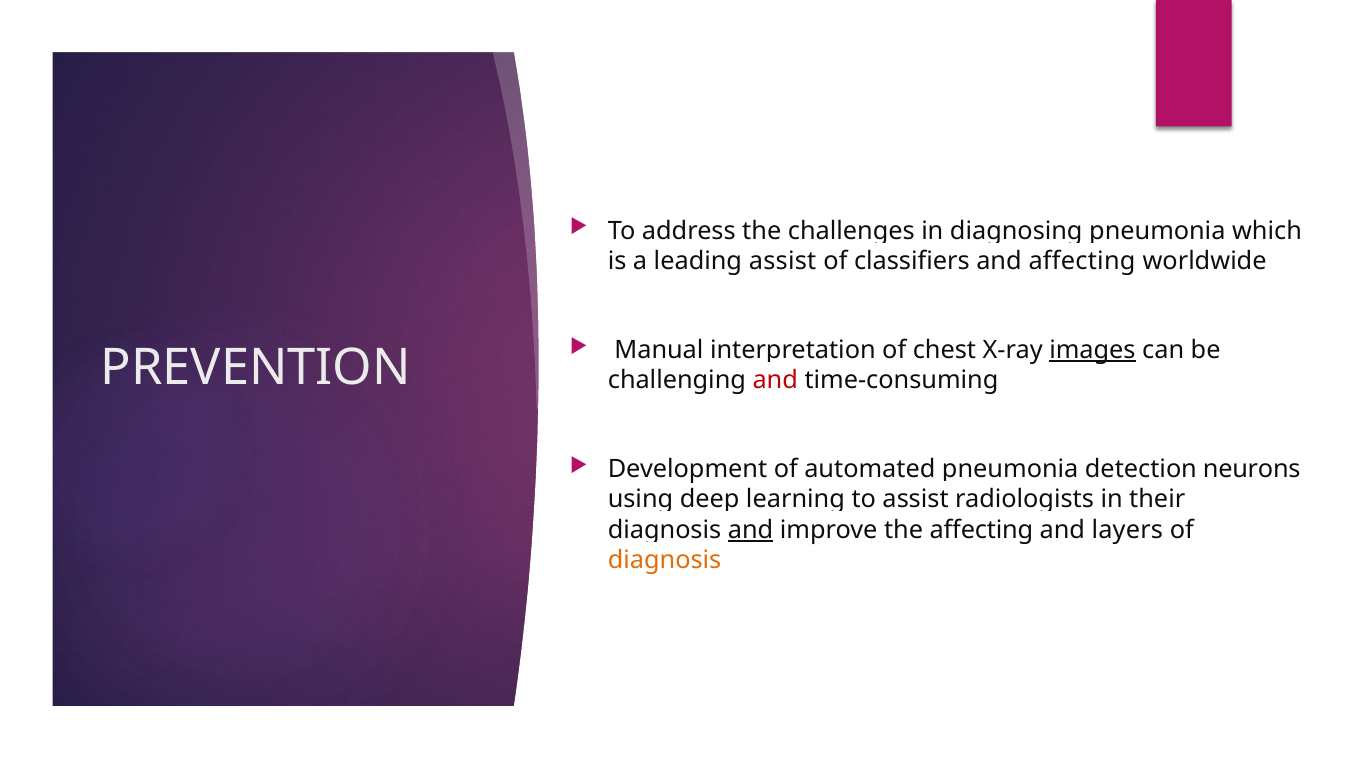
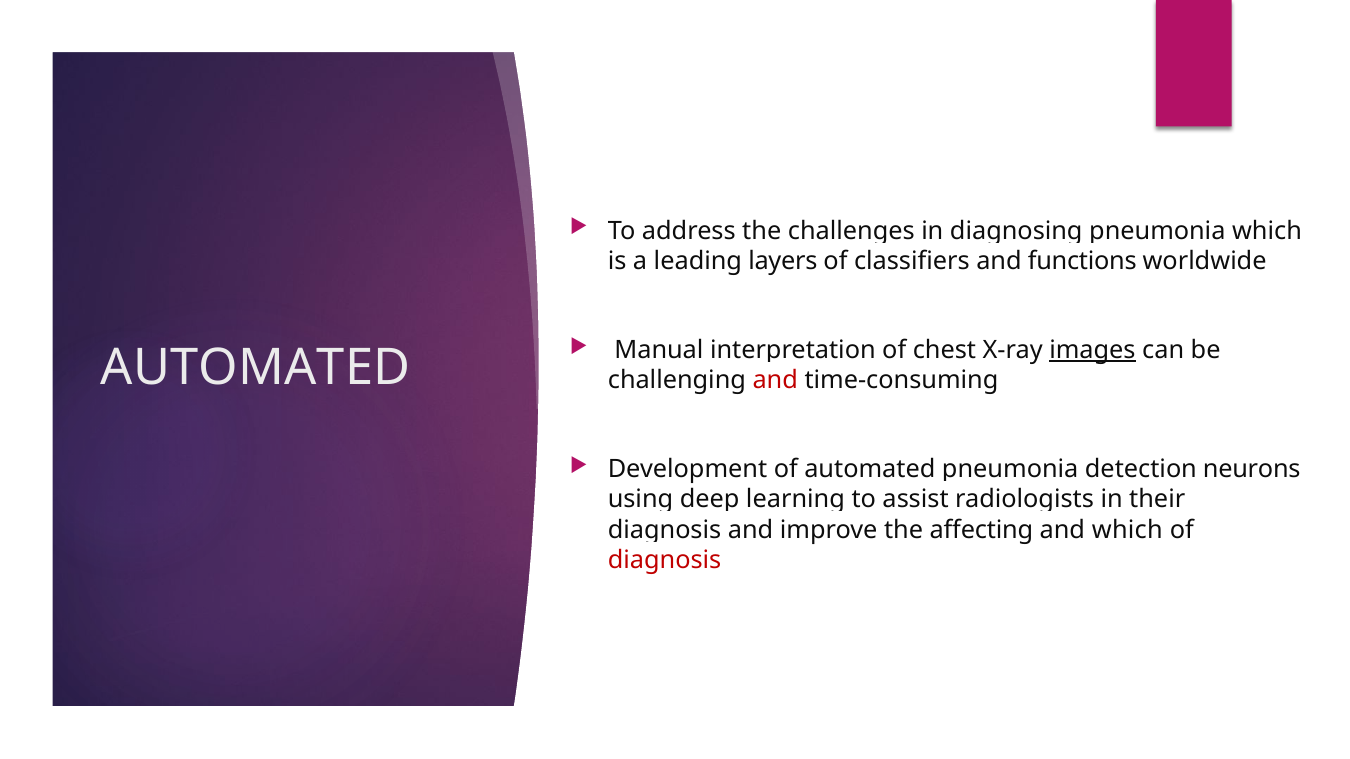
leading assist: assist -> layers
and affecting: affecting -> functions
PREVENTION at (256, 368): PREVENTION -> AUTOMATED
and at (751, 530) underline: present -> none
and layers: layers -> which
diagnosis at (665, 561) colour: orange -> red
